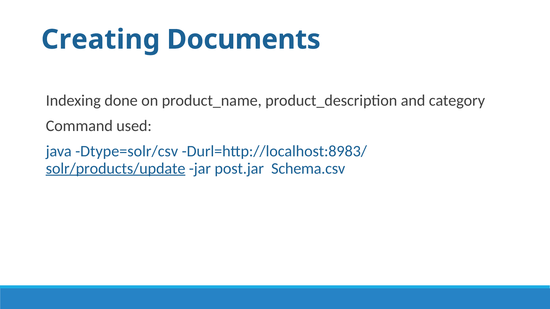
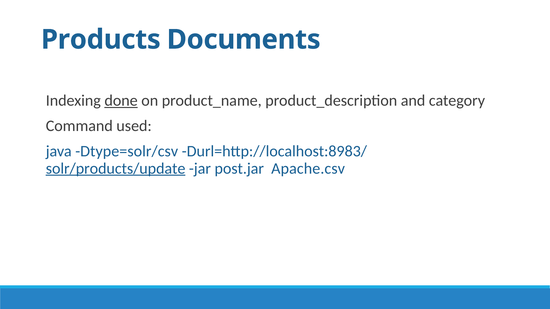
Creating: Creating -> Products
done underline: none -> present
Schema.csv: Schema.csv -> Apache.csv
